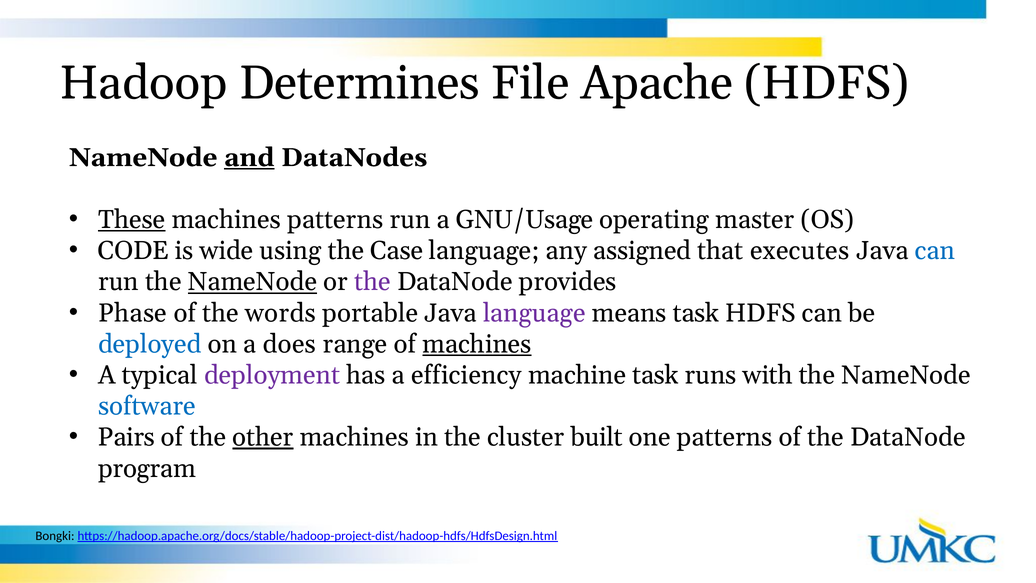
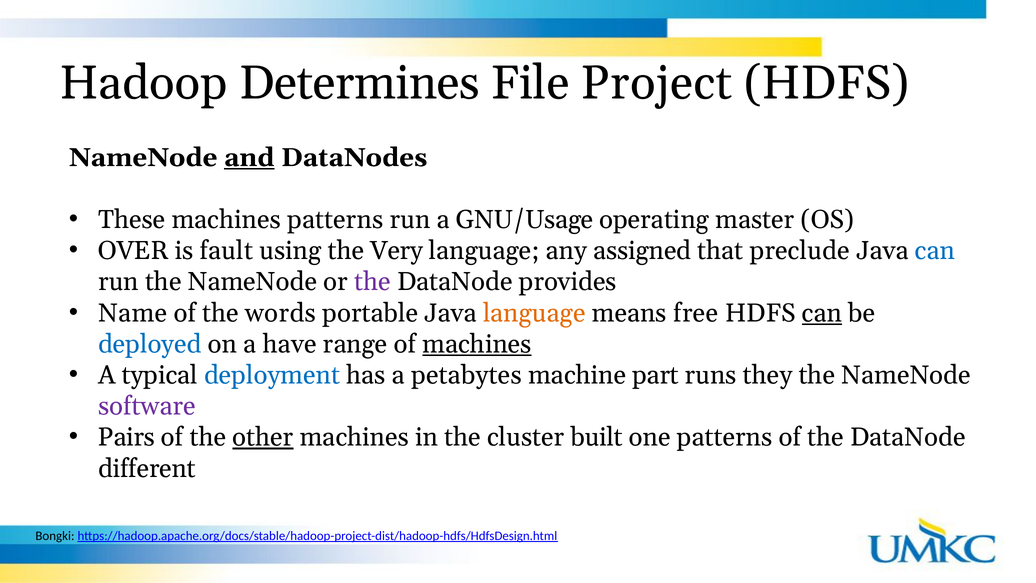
Apache: Apache -> Project
These underline: present -> none
CODE: CODE -> OVER
wide: wide -> fault
Case: Case -> Very
executes: executes -> preclude
NameNode at (252, 282) underline: present -> none
Phase: Phase -> Name
language at (534, 313) colour: purple -> orange
means task: task -> free
can at (822, 313) underline: none -> present
does: does -> have
deployment colour: purple -> blue
efficiency: efficiency -> petabytes
machine task: task -> part
with: with -> they
software colour: blue -> purple
program: program -> different
